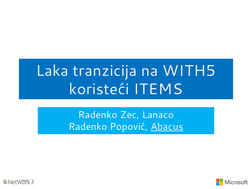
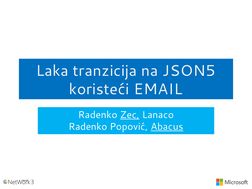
WITH5: WITH5 -> JSON5
ITEMS: ITEMS -> EMAIL
Zec underline: none -> present
